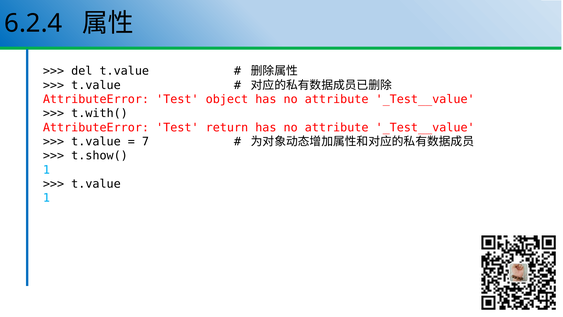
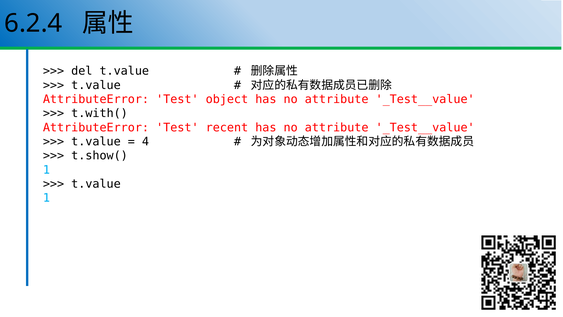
return: return -> recent
7: 7 -> 4
